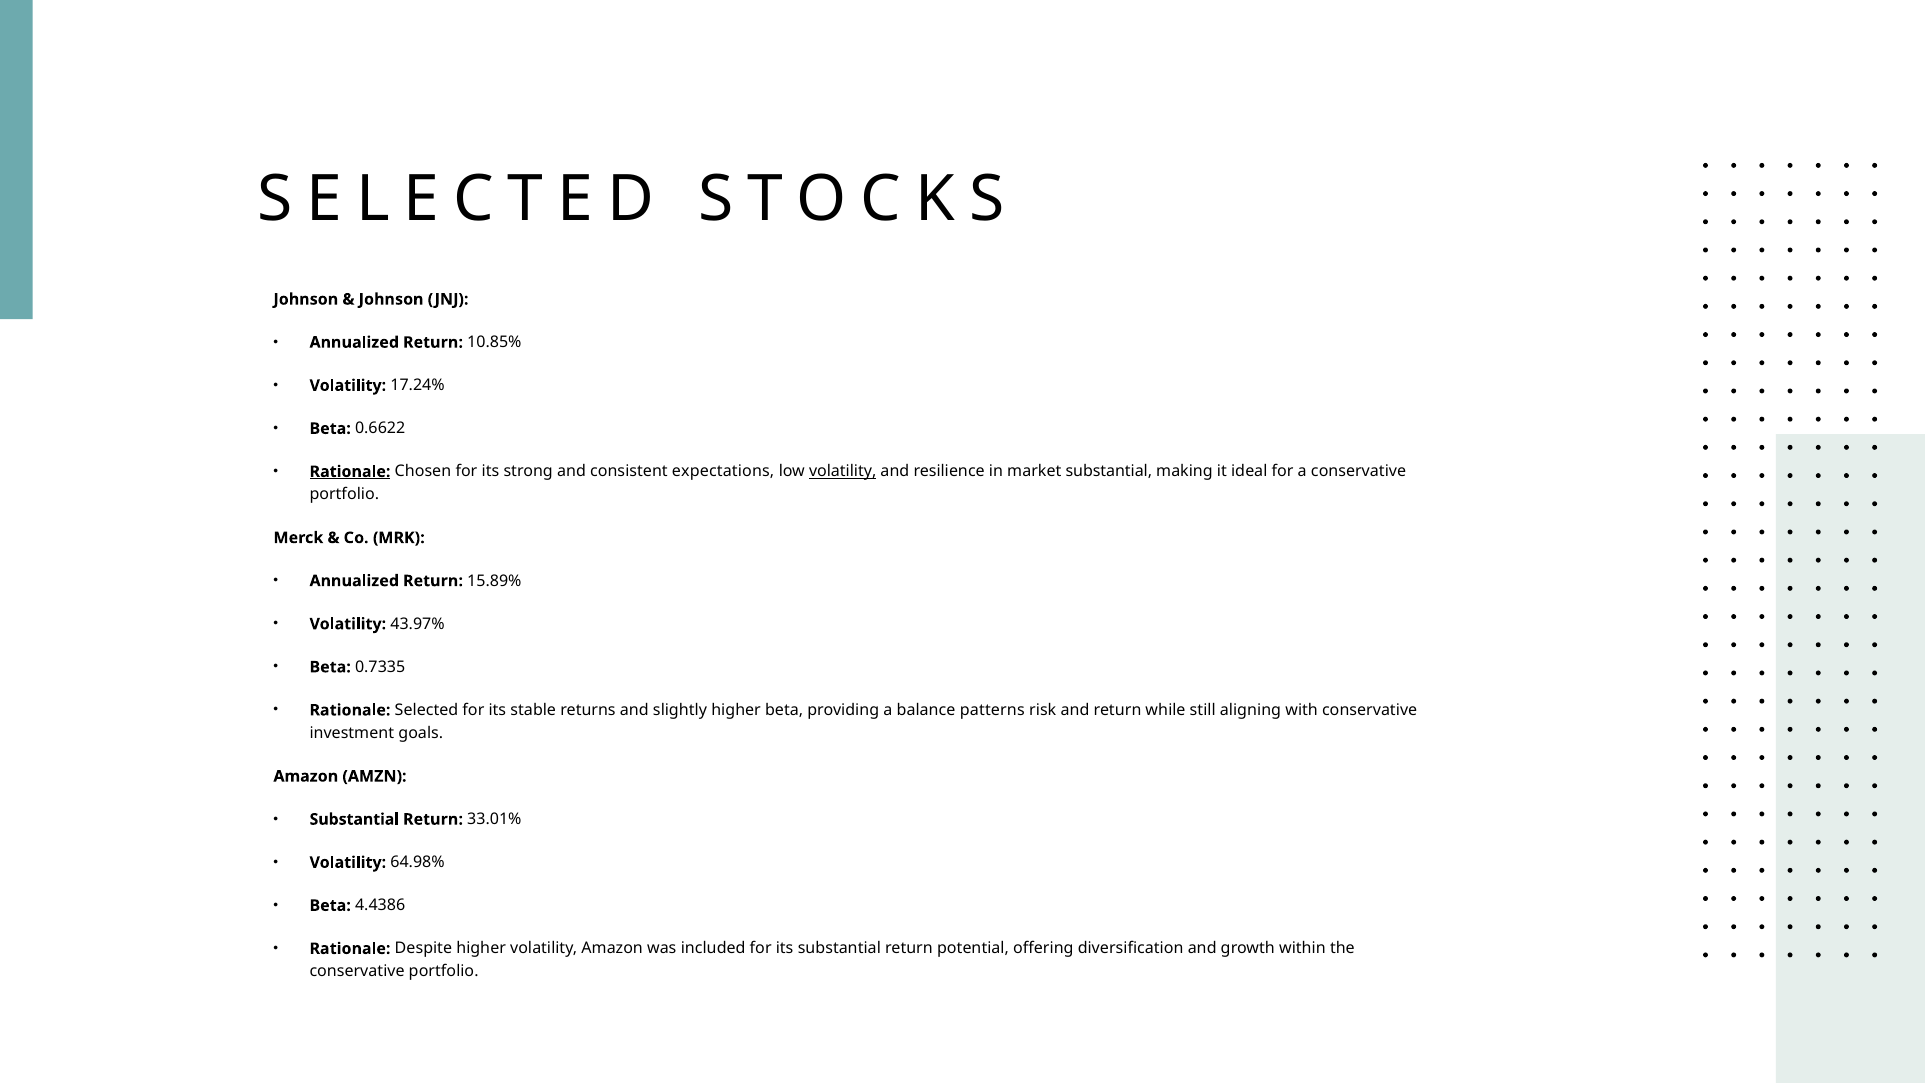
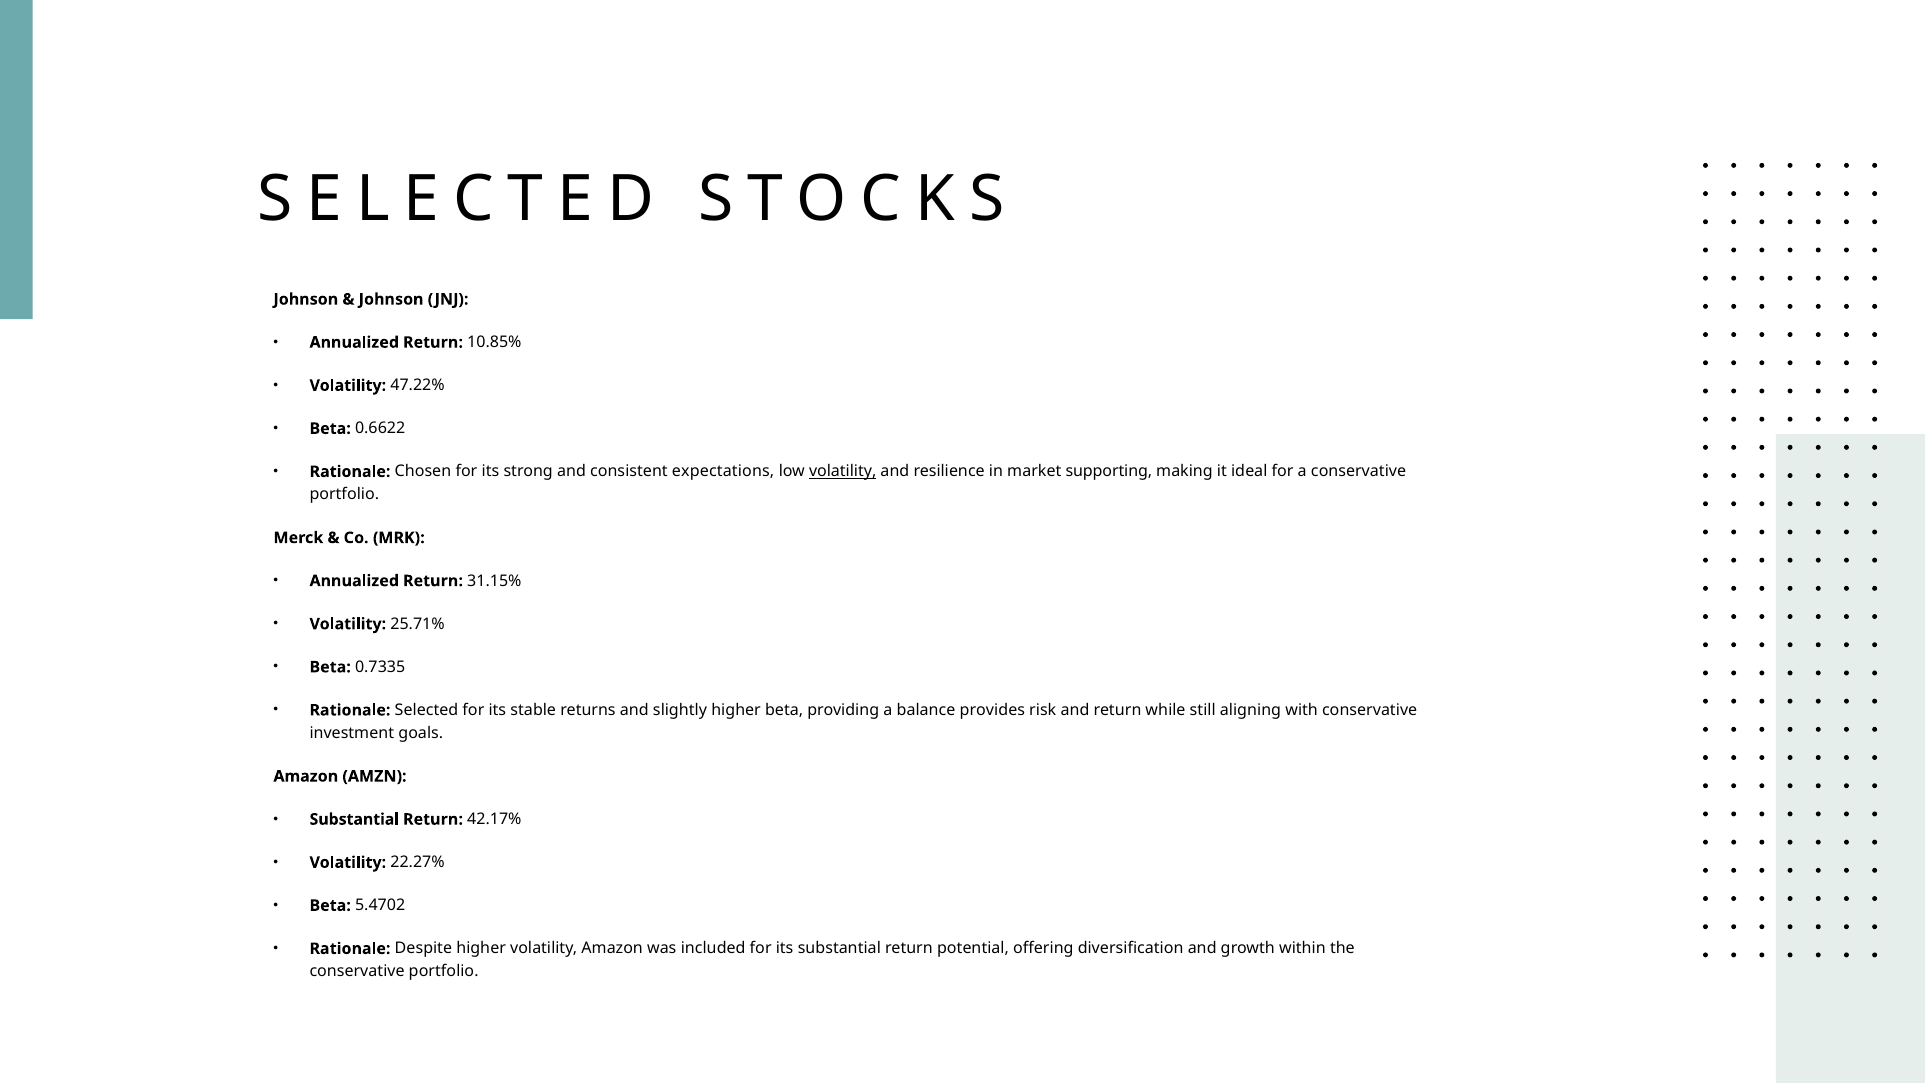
17.24%: 17.24% -> 47.22%
Rationale at (350, 472) underline: present -> none
market substantial: substantial -> supporting
15.89%: 15.89% -> 31.15%
43.97%: 43.97% -> 25.71%
patterns: patterns -> provides
33.01%: 33.01% -> 42.17%
64.98%: 64.98% -> 22.27%
4.4386: 4.4386 -> 5.4702
